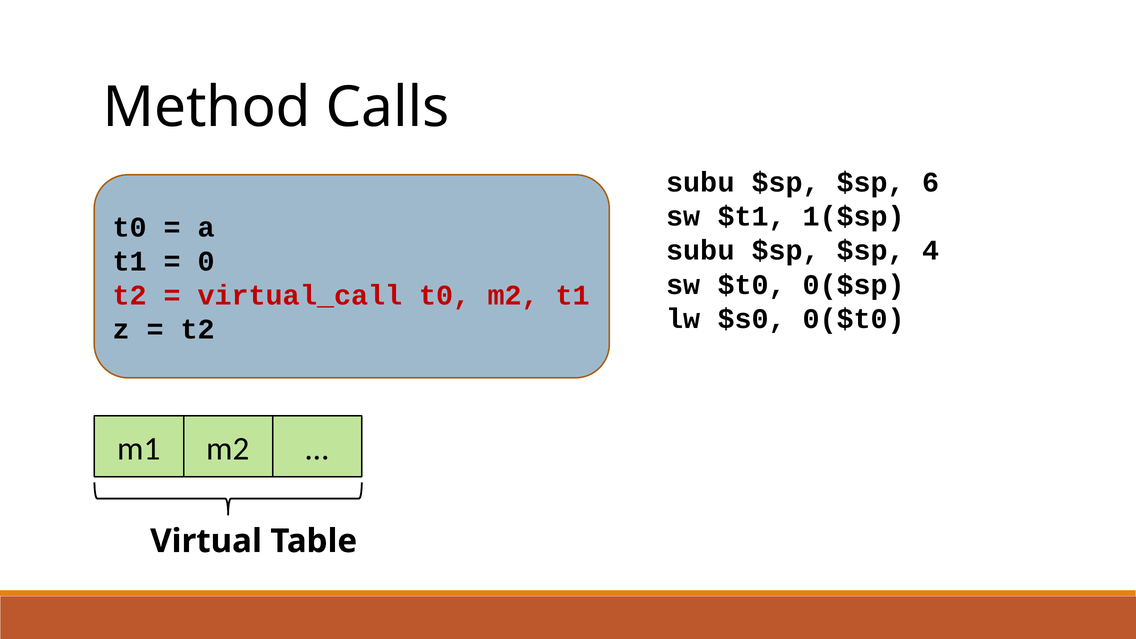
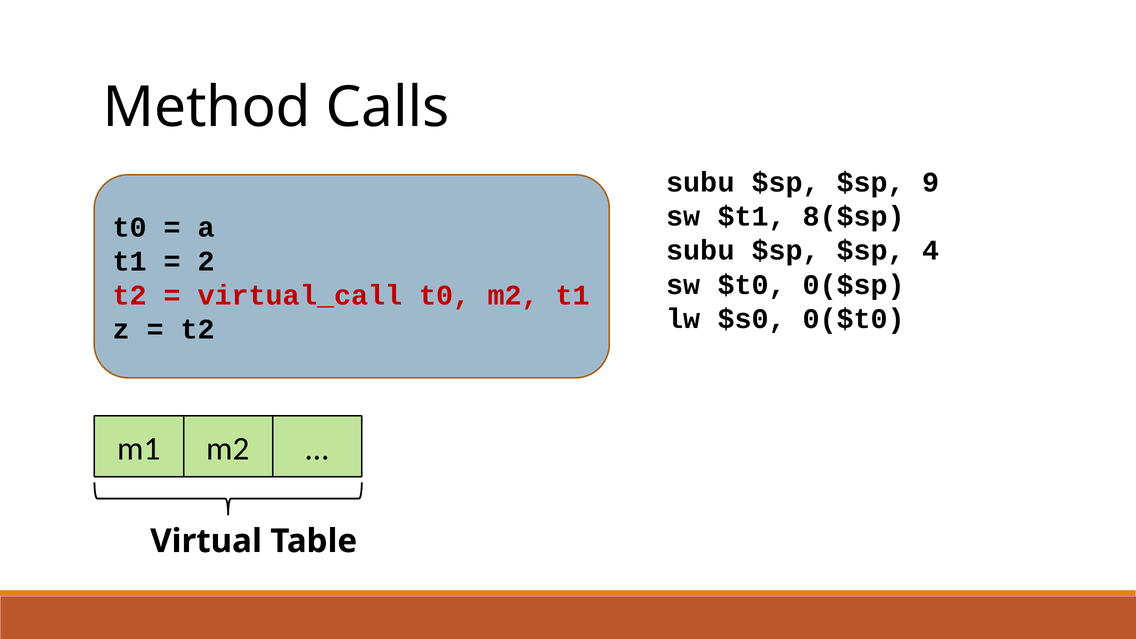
6: 6 -> 9
1($sp: 1($sp -> 8($sp
0: 0 -> 2
